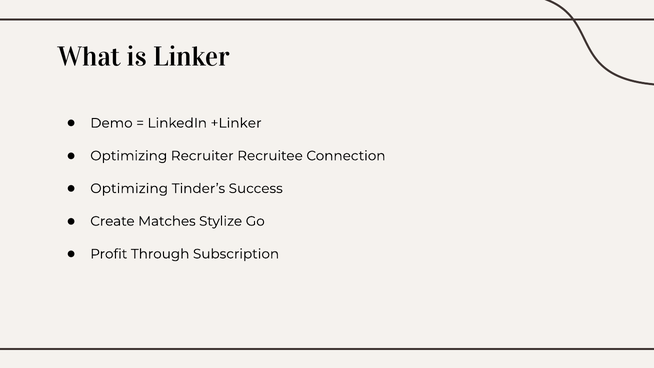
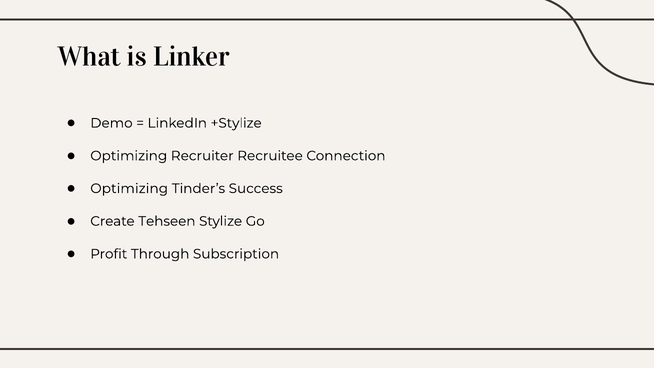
+Linker: +Linker -> +Stylize
Matches: Matches -> Tehseen
